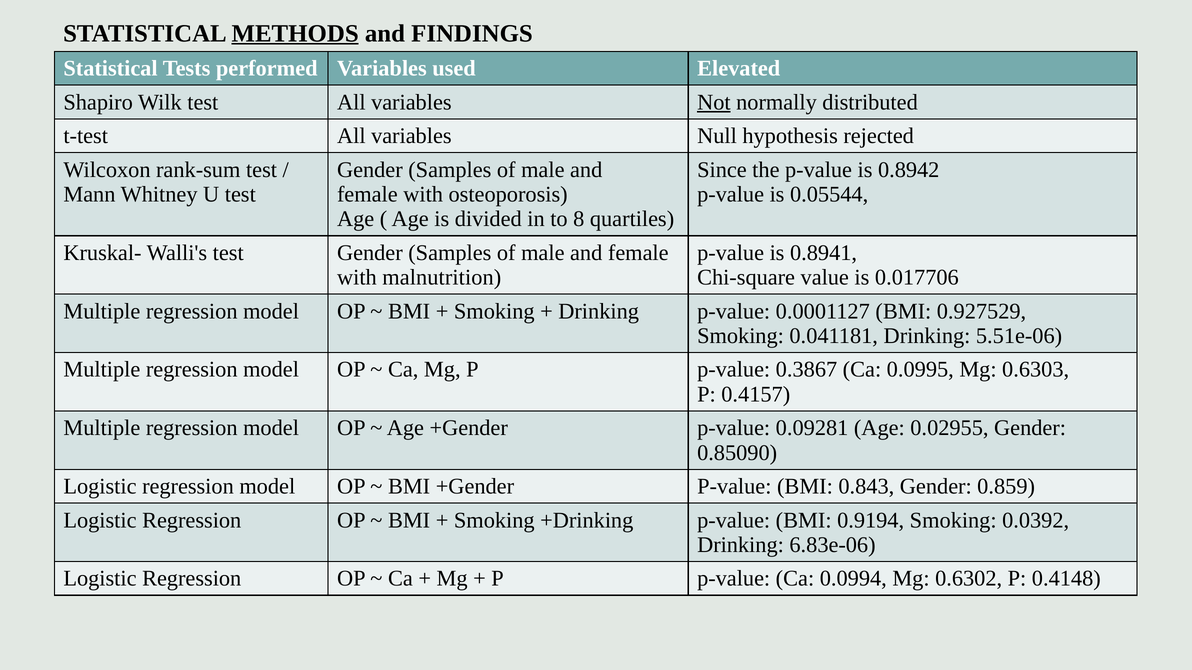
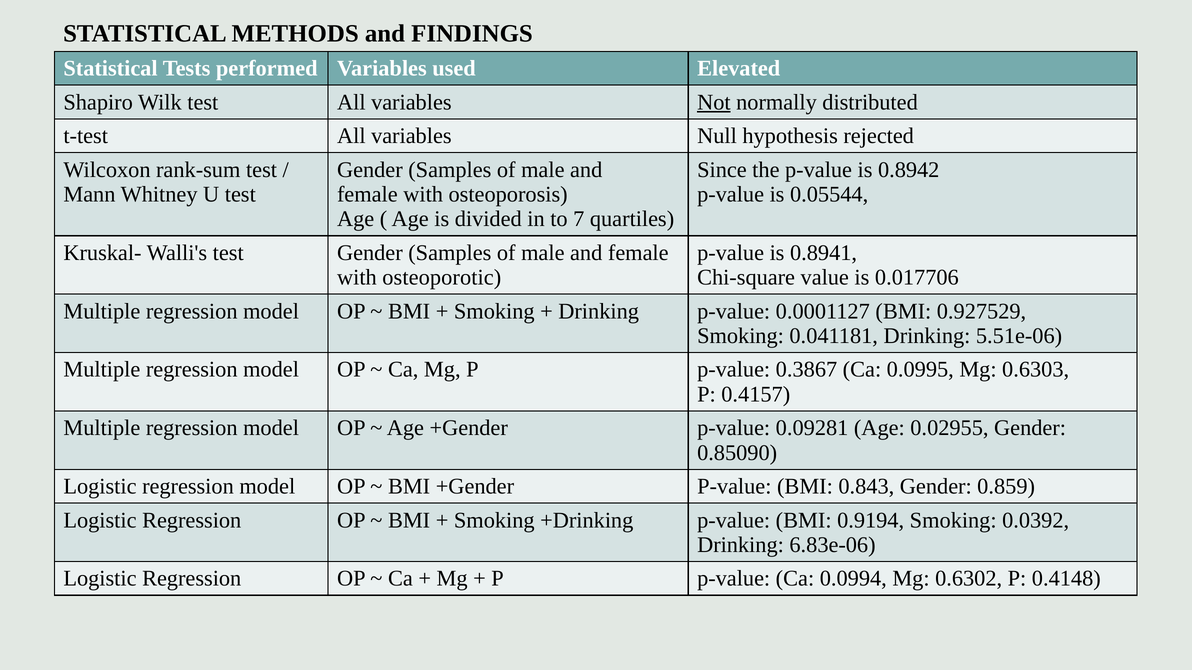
METHODS underline: present -> none
8: 8 -> 7
malnutrition: malnutrition -> osteoporotic
